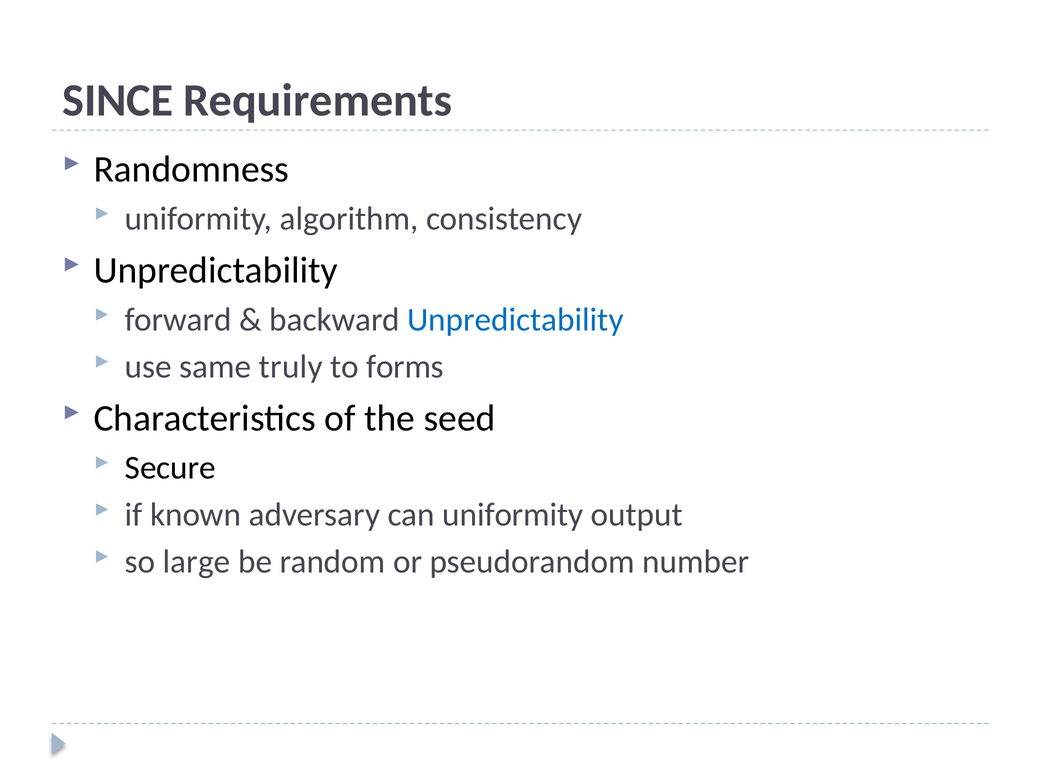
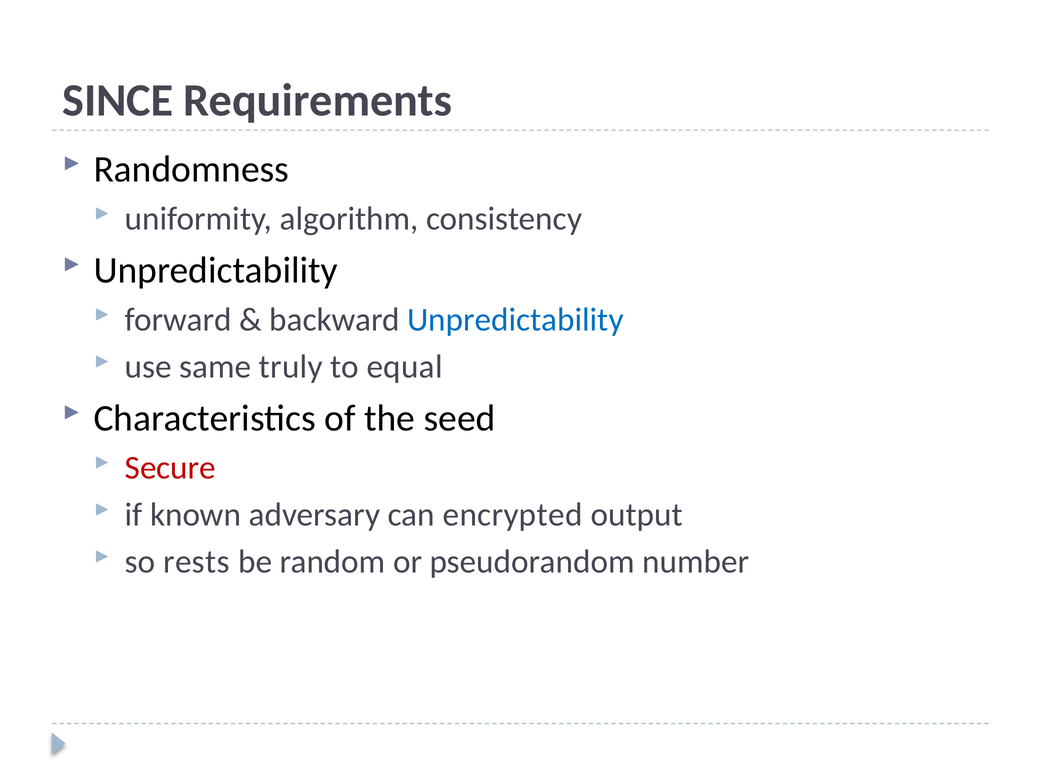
forms: forms -> equal
Secure colour: black -> red
can uniformity: uniformity -> encrypted
large: large -> rests
